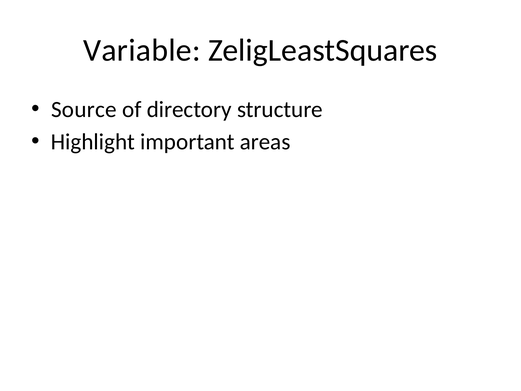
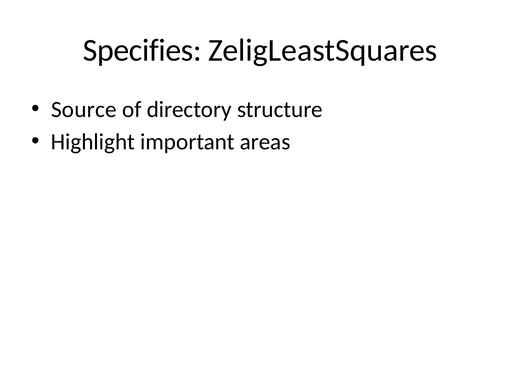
Variable: Variable -> Specifies
